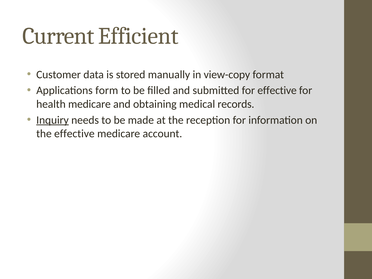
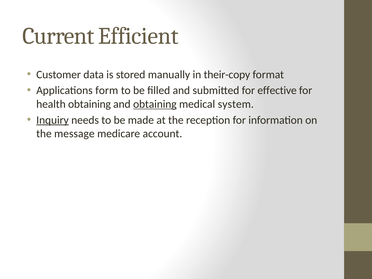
view-copy: view-copy -> their-copy
health medicare: medicare -> obtaining
obtaining at (155, 104) underline: none -> present
records: records -> system
the effective: effective -> message
